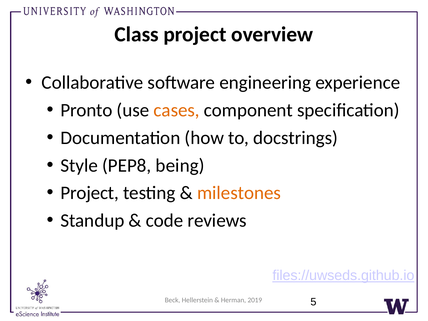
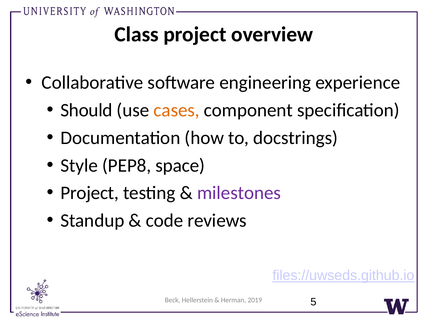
Pronto: Pronto -> Should
being: being -> space
milestones colour: orange -> purple
